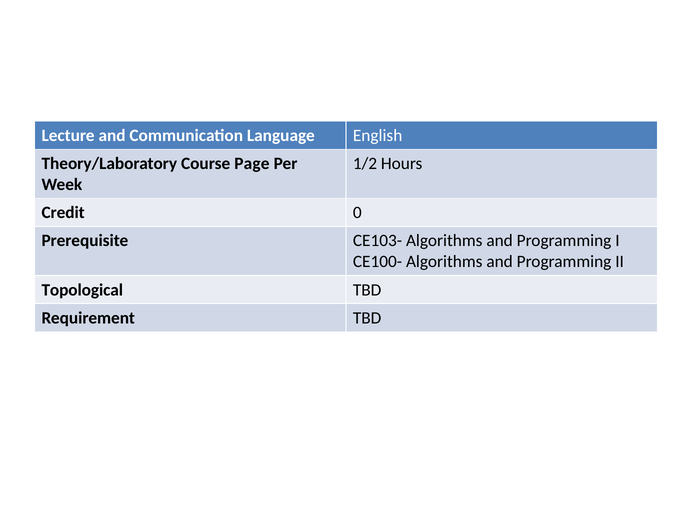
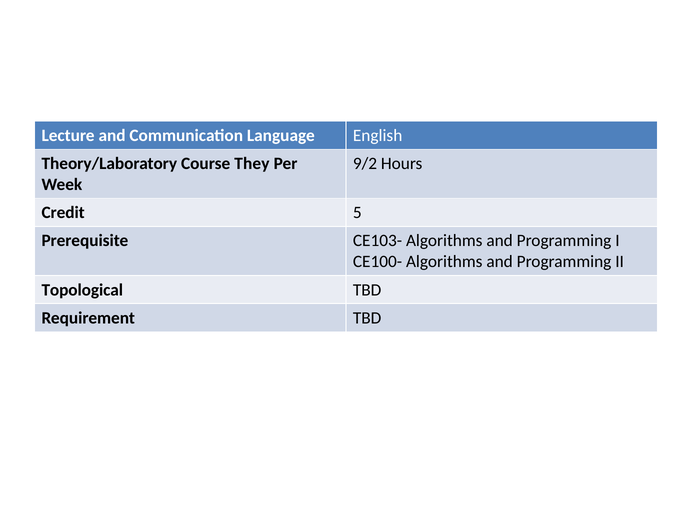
Page: Page -> They
1/2: 1/2 -> 9/2
0: 0 -> 5
